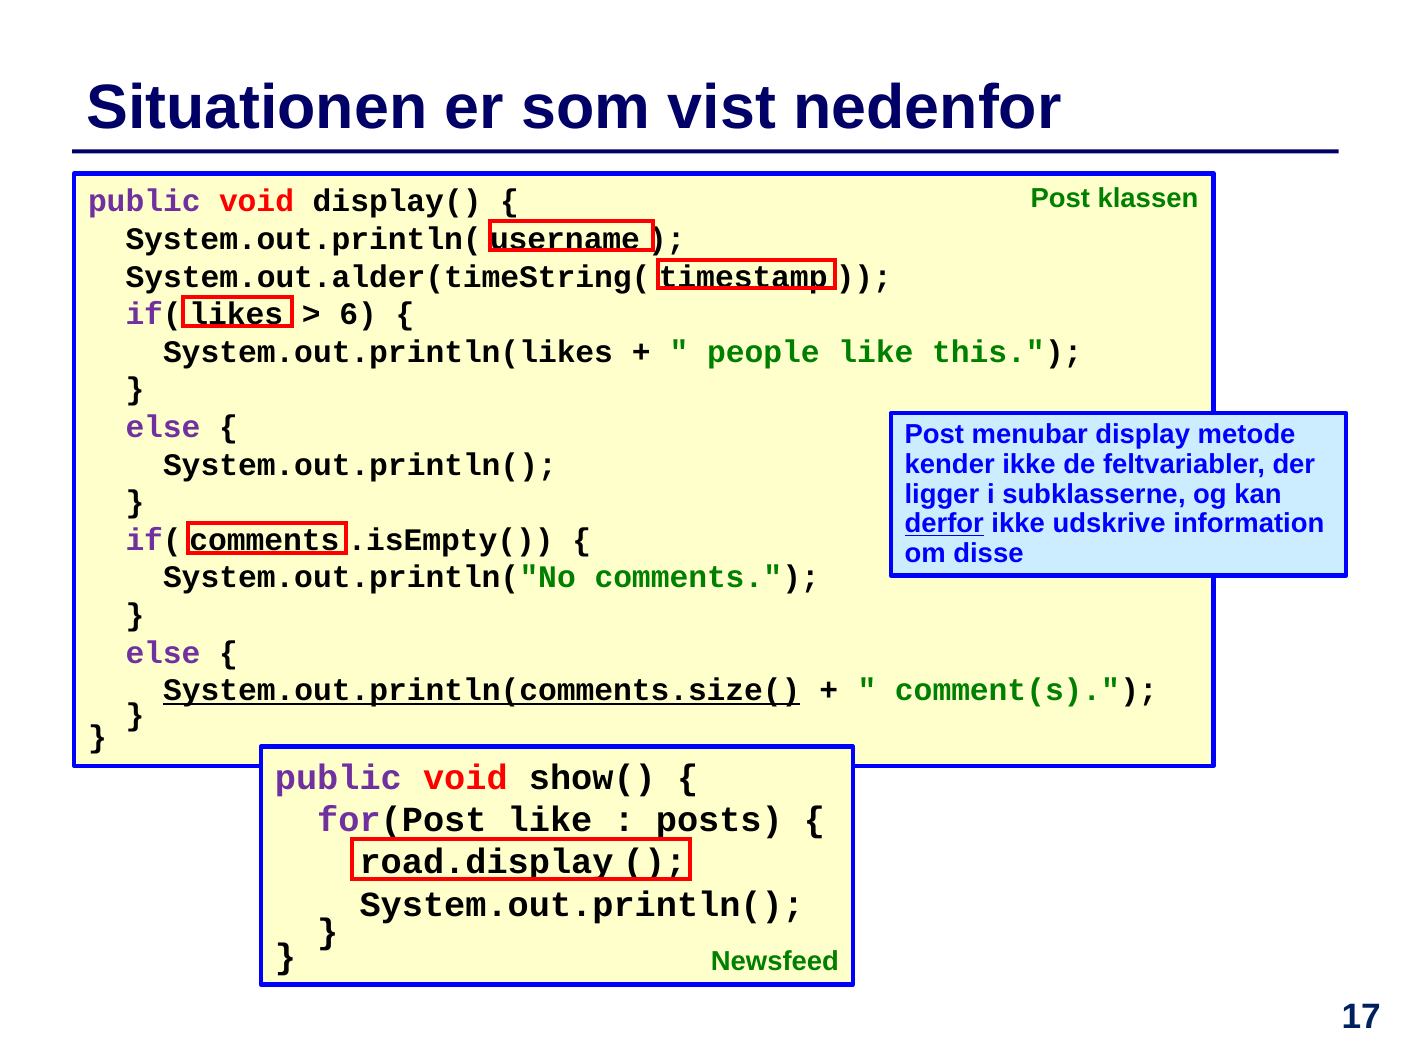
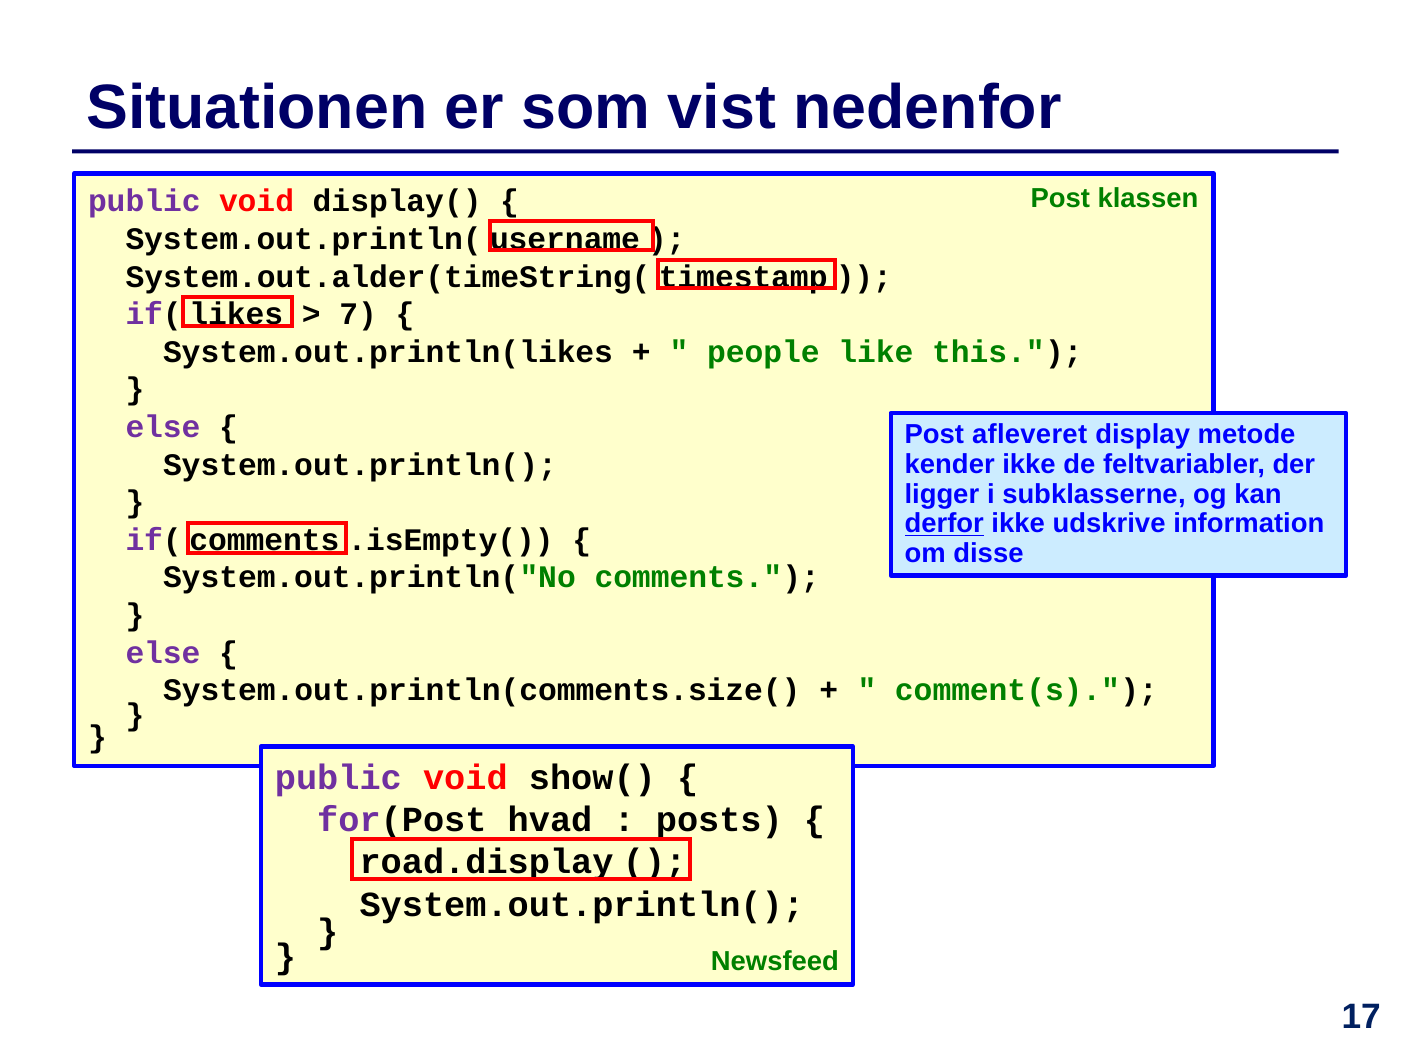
6: 6 -> 7
menubar: menubar -> afleveret
System.out.println(comments.size( underline: present -> none
for(Post like: like -> hvad
